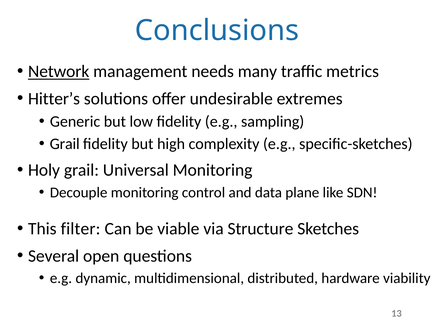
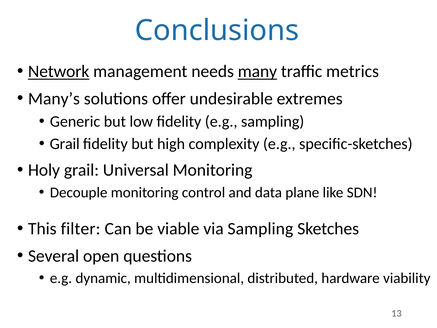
many underline: none -> present
Hitter’s: Hitter’s -> Many’s
via Structure: Structure -> Sampling
